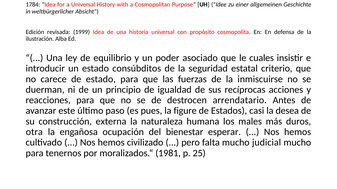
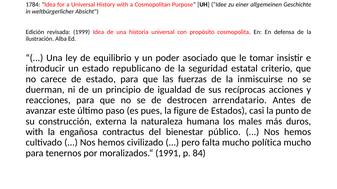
cuales: cuales -> tomar
consúbditos: consúbditos -> republicano
desea: desea -> punto
otra at (34, 132): otra -> with
ocupación: ocupación -> contractus
esperar: esperar -> público
judicial: judicial -> política
1981: 1981 -> 1991
25: 25 -> 84
